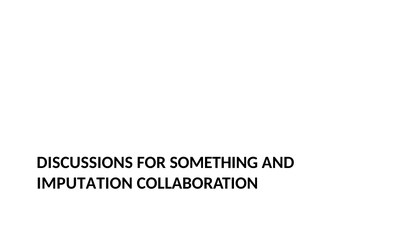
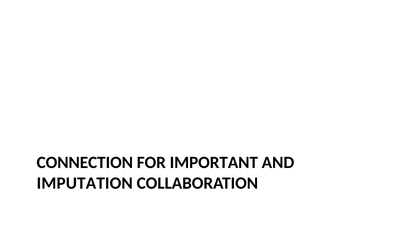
DISCUSSIONS: DISCUSSIONS -> CONNECTION
SOMETHING: SOMETHING -> IMPORTANT
